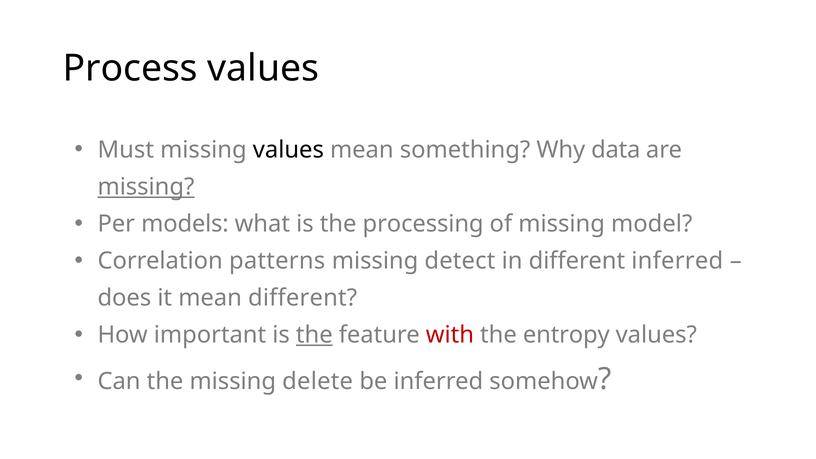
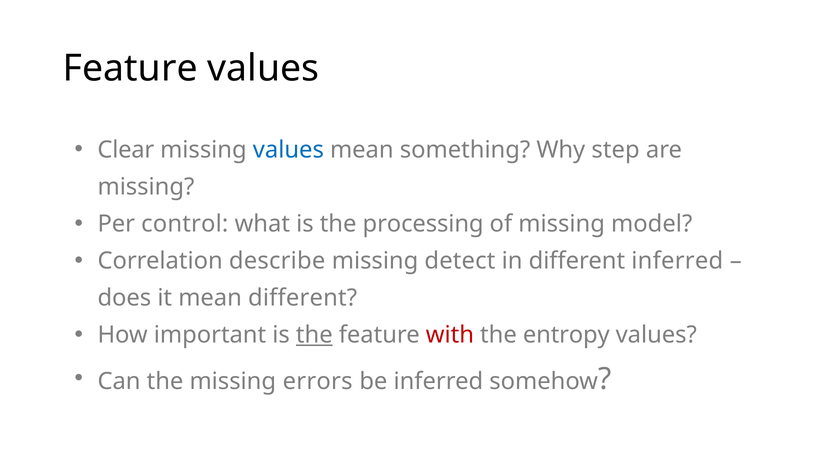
Process at (130, 69): Process -> Feature
Must: Must -> Clear
values at (288, 150) colour: black -> blue
data: data -> step
missing at (146, 187) underline: present -> none
models: models -> control
patterns: patterns -> describe
delete: delete -> errors
